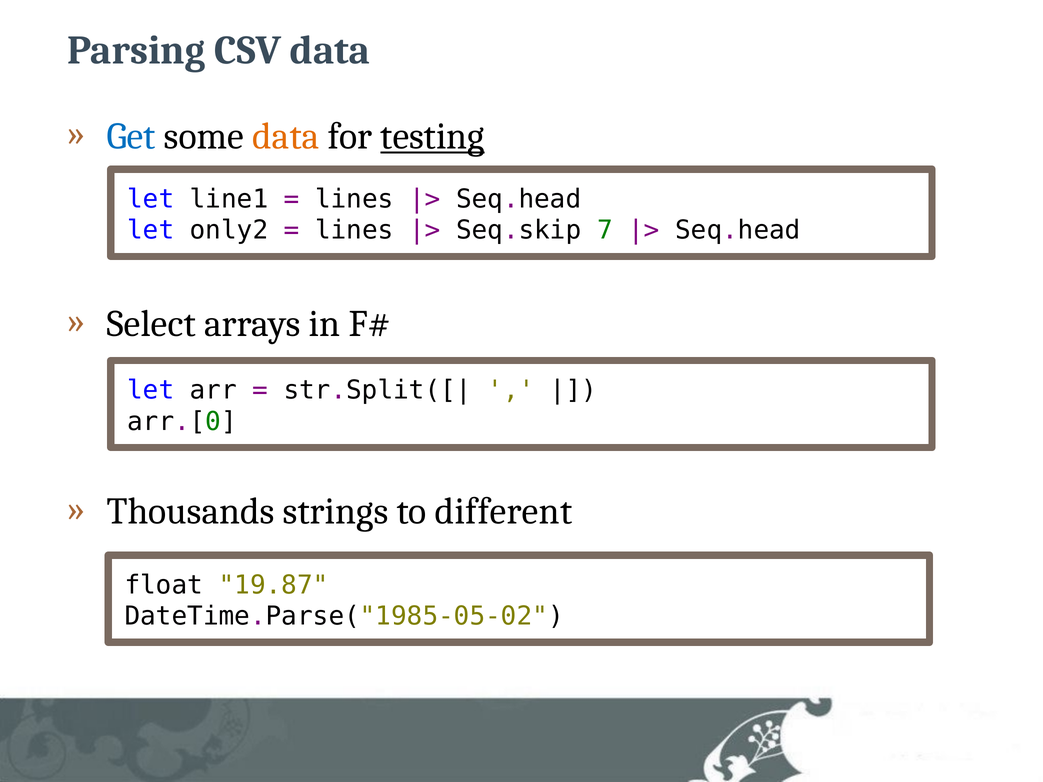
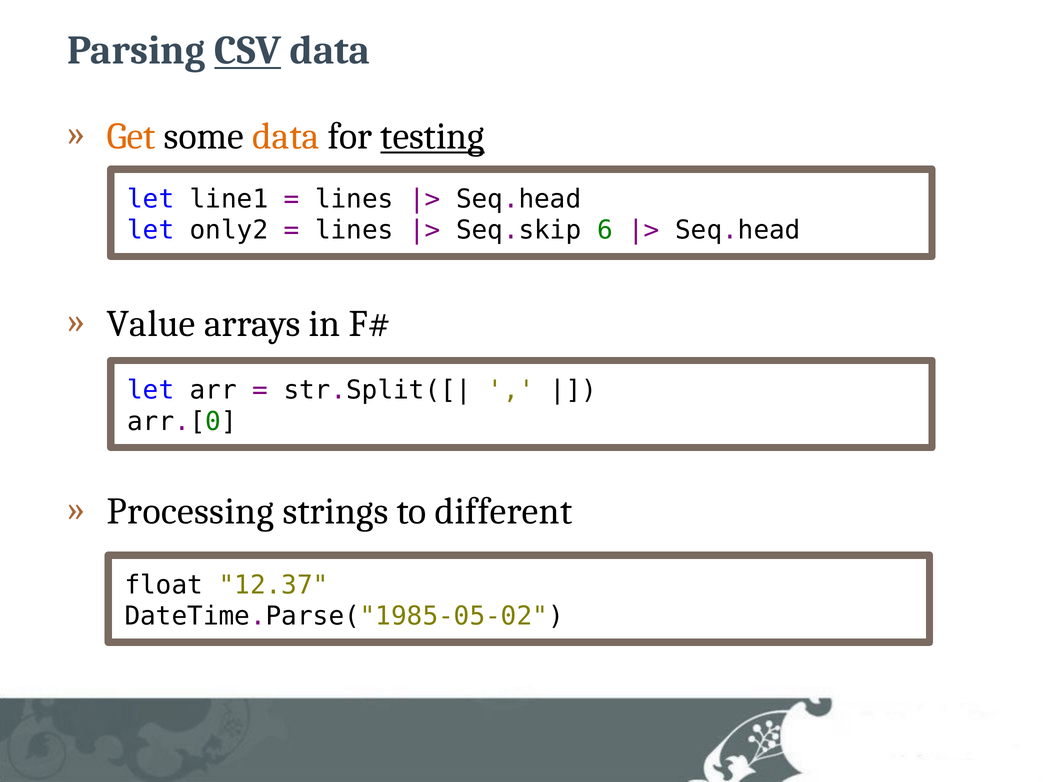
CSV underline: none -> present
Get colour: blue -> orange
7: 7 -> 6
Select: Select -> Value
Thousands: Thousands -> Processing
19.87: 19.87 -> 12.37
